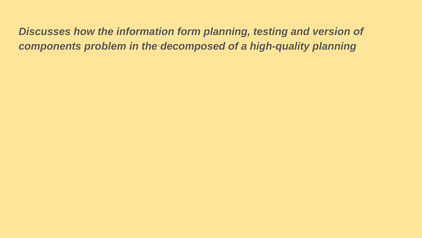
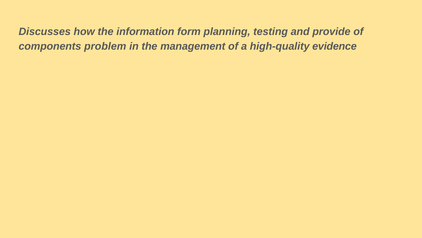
version: version -> provide
decomposed: decomposed -> management
high-quality planning: planning -> evidence
